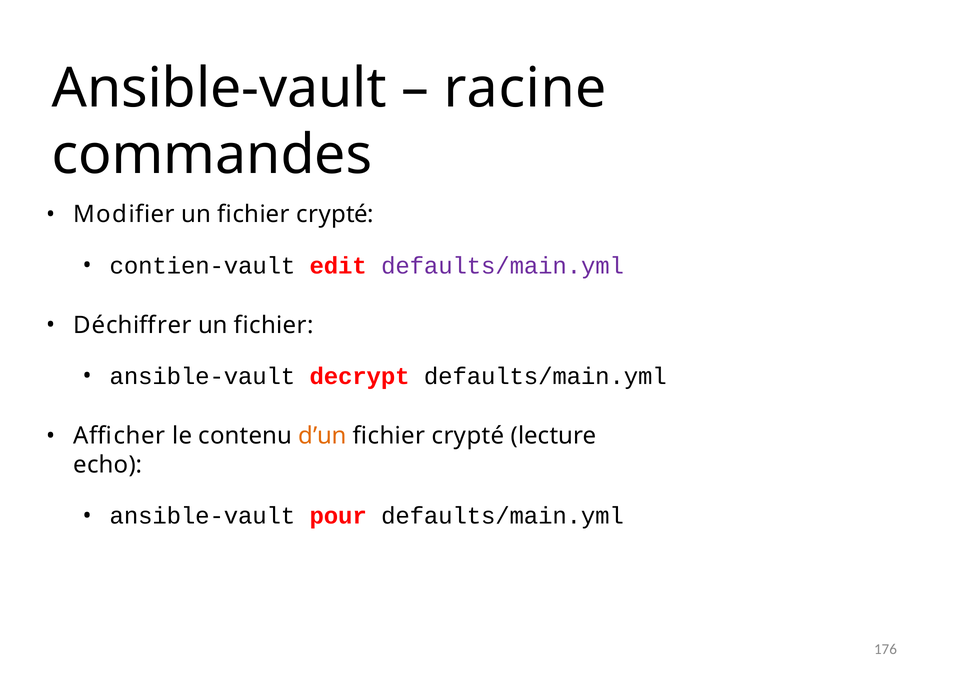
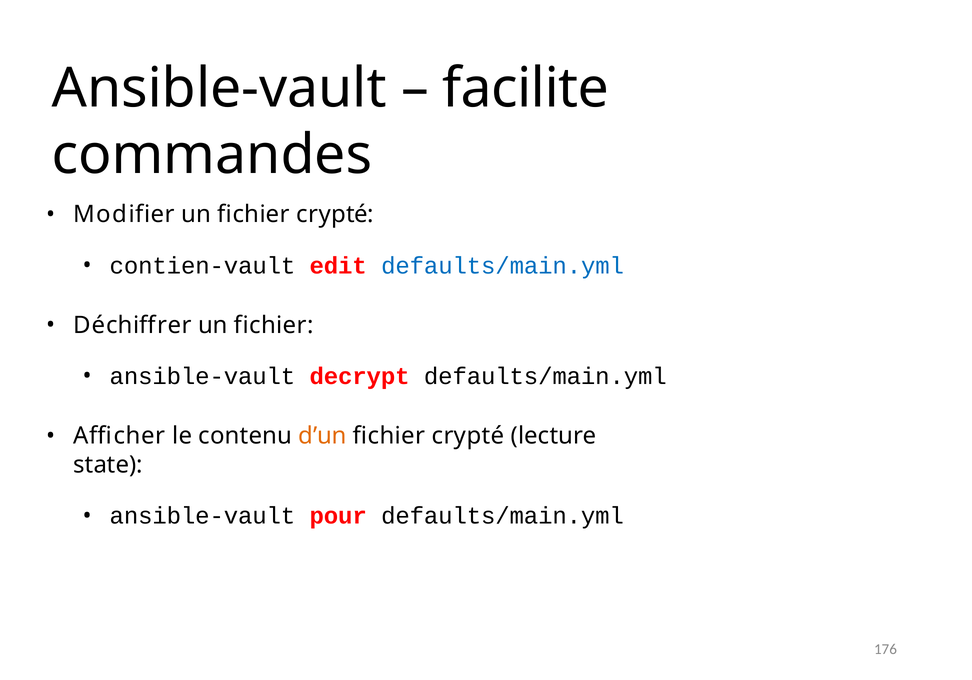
racine: racine -> facilite
defaults/main.yml at (503, 266) colour: purple -> blue
echo: echo -> state
